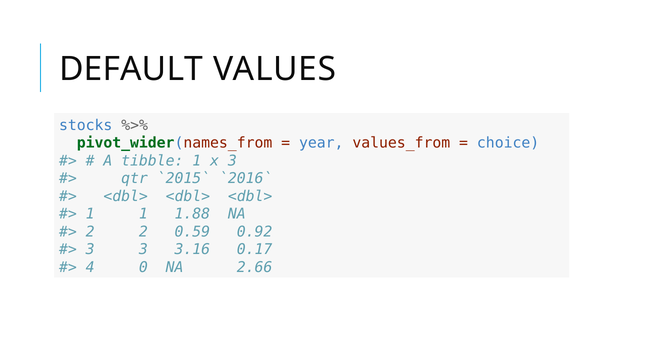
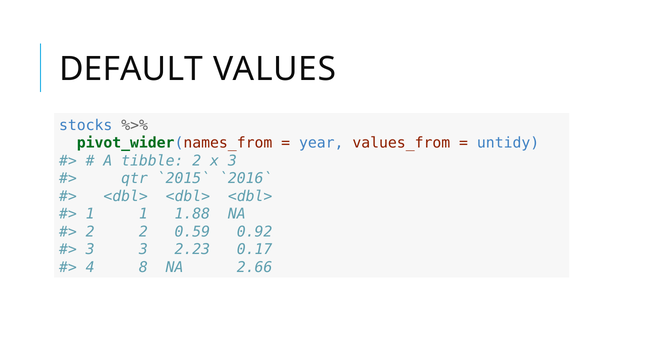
choice: choice -> untidy
tibble 1: 1 -> 2
3.16: 3.16 -> 2.23
0: 0 -> 8
